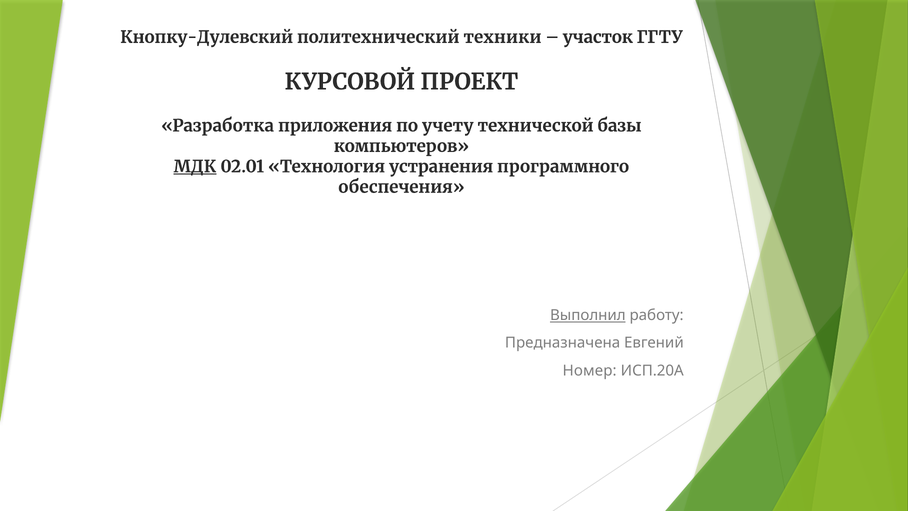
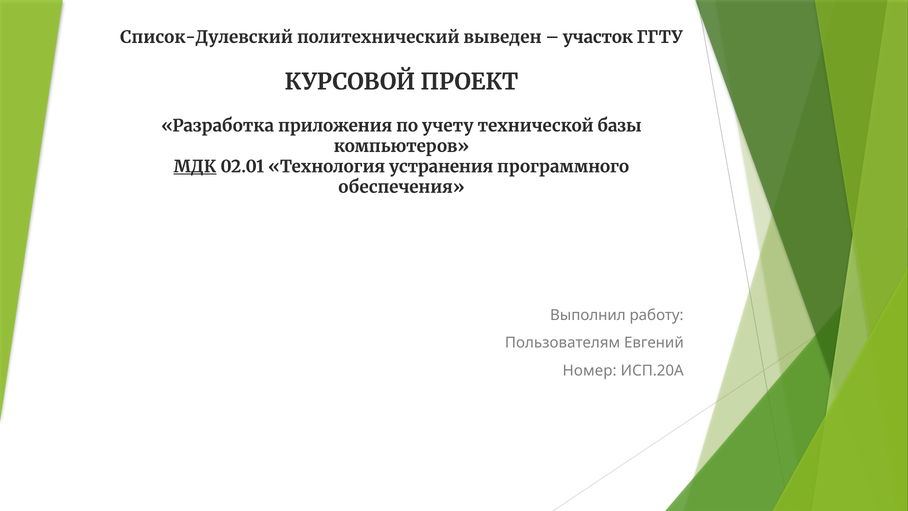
Кнопку-Дулевский: Кнопку-Дулевский -> Список-Дулевский
техники: техники -> выведен
Выполнил underline: present -> none
Предназначена: Предназначена -> Пользователям
